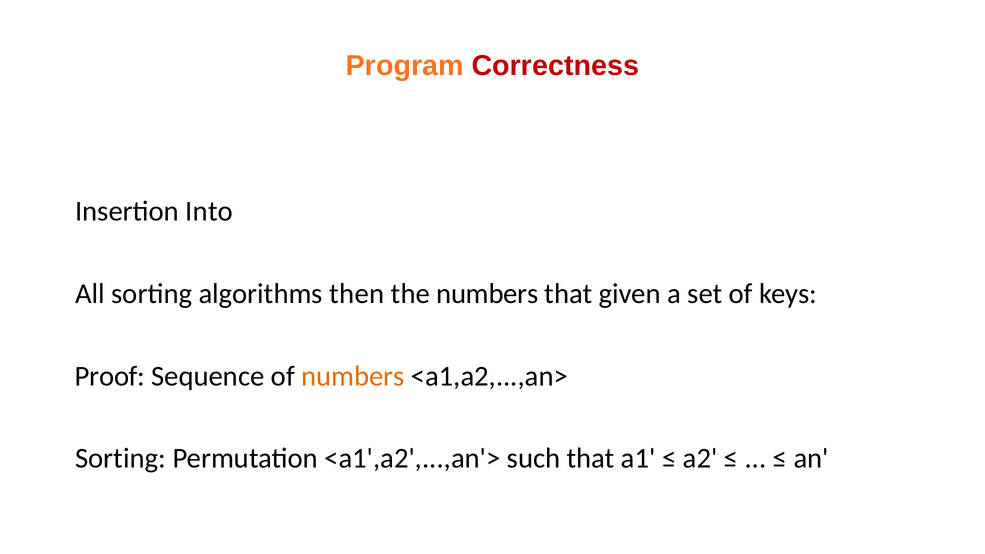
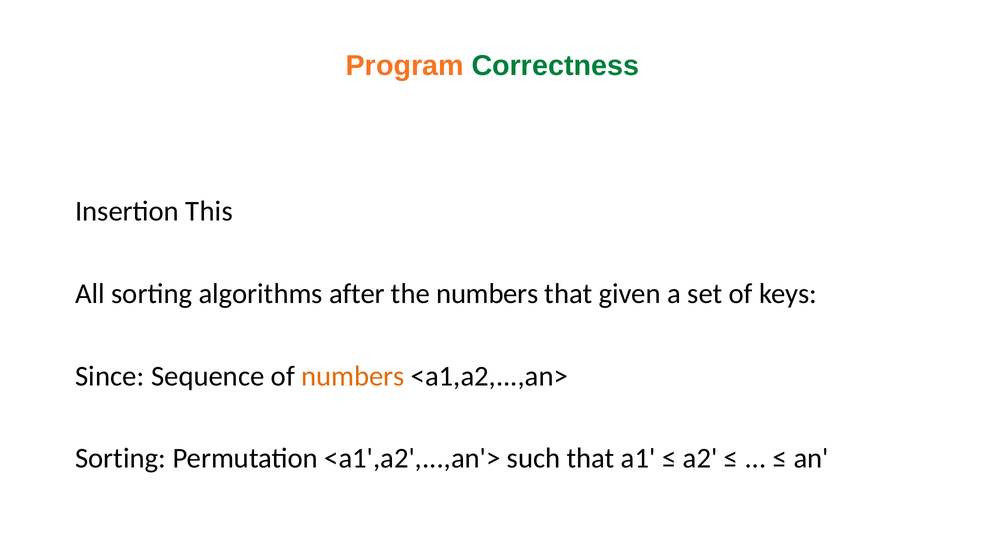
Correctness colour: red -> green
Into: Into -> This
then: then -> after
Proof: Proof -> Since
